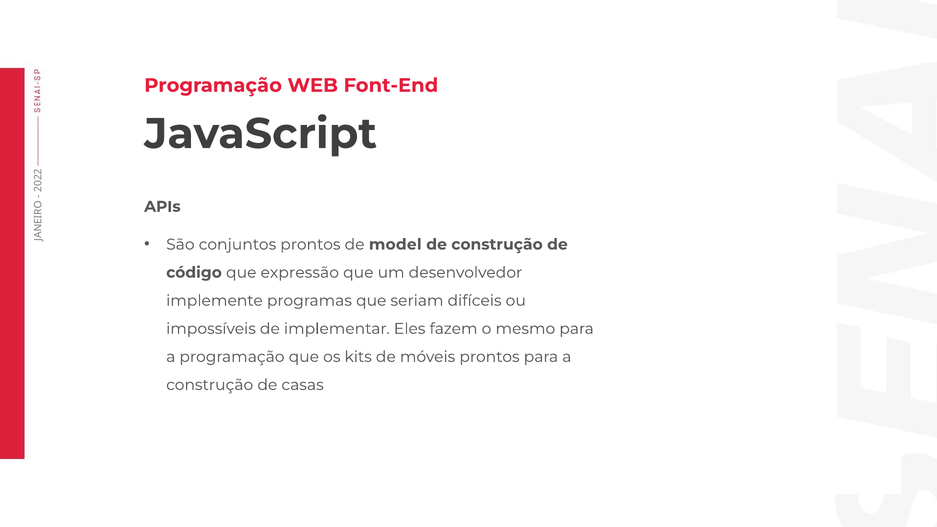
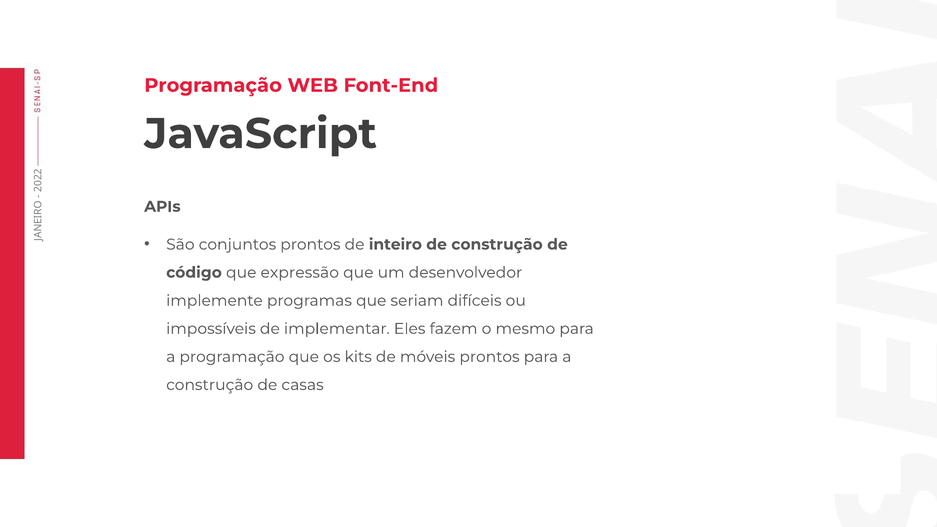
model: model -> inteiro
